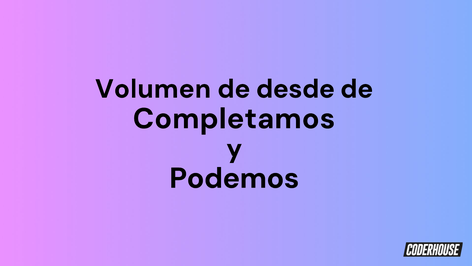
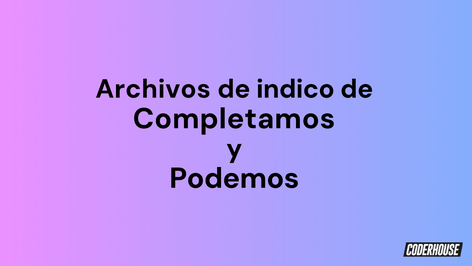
Volumen: Volumen -> Archivos
desde: desde -> indico
